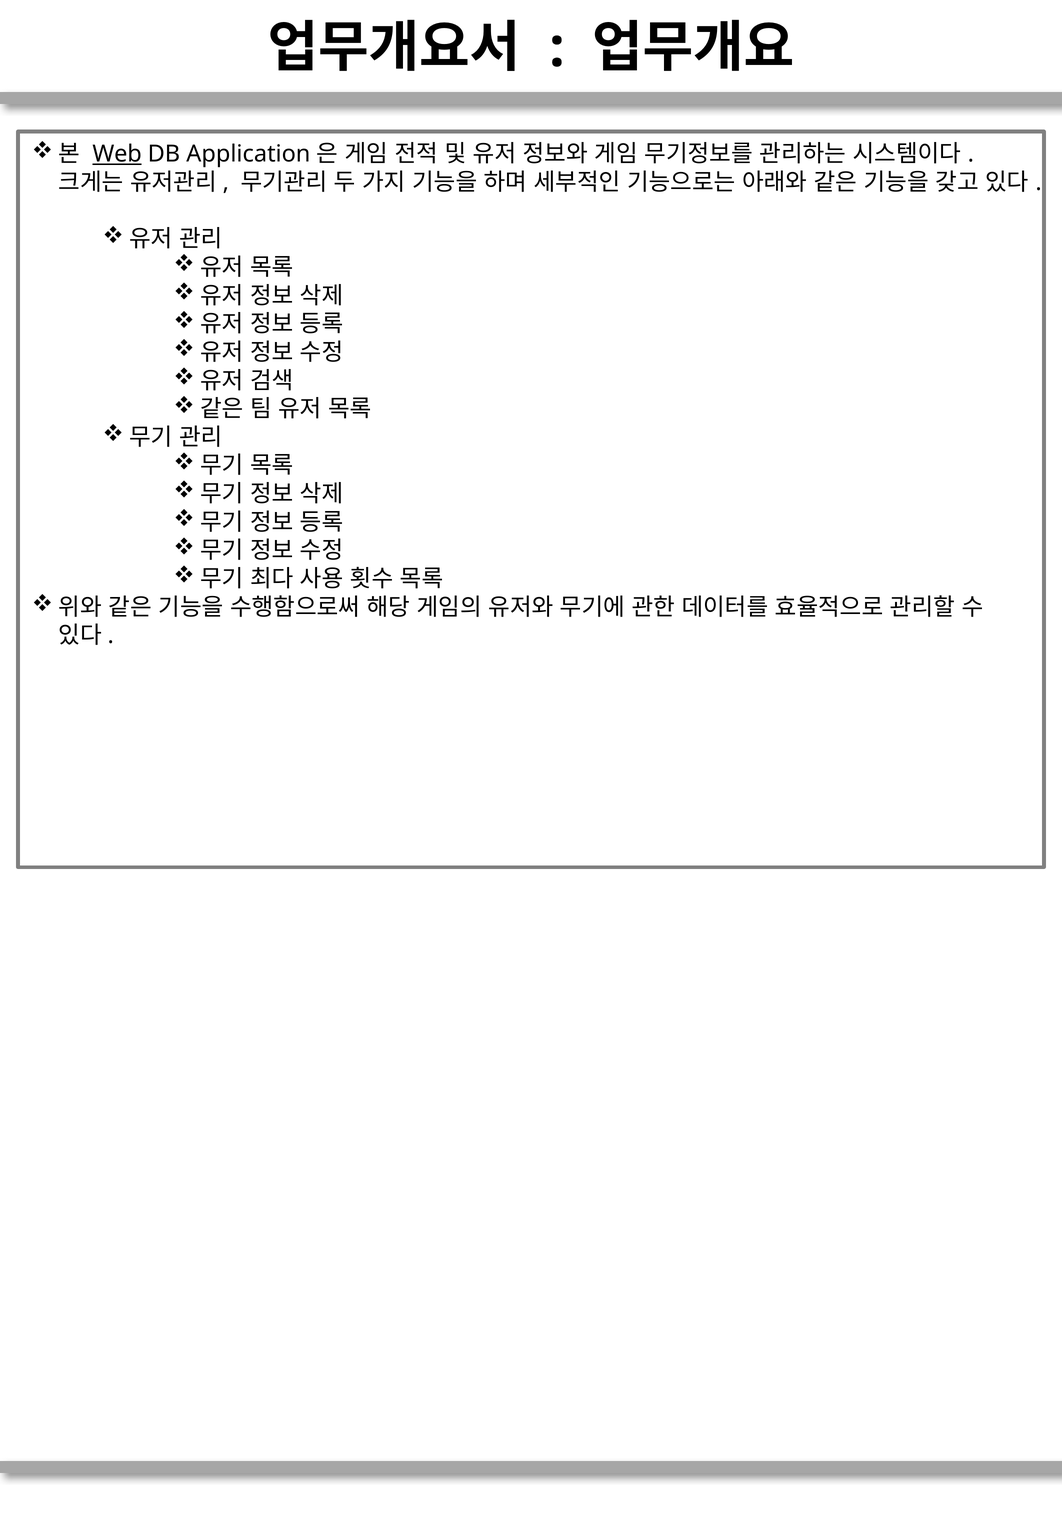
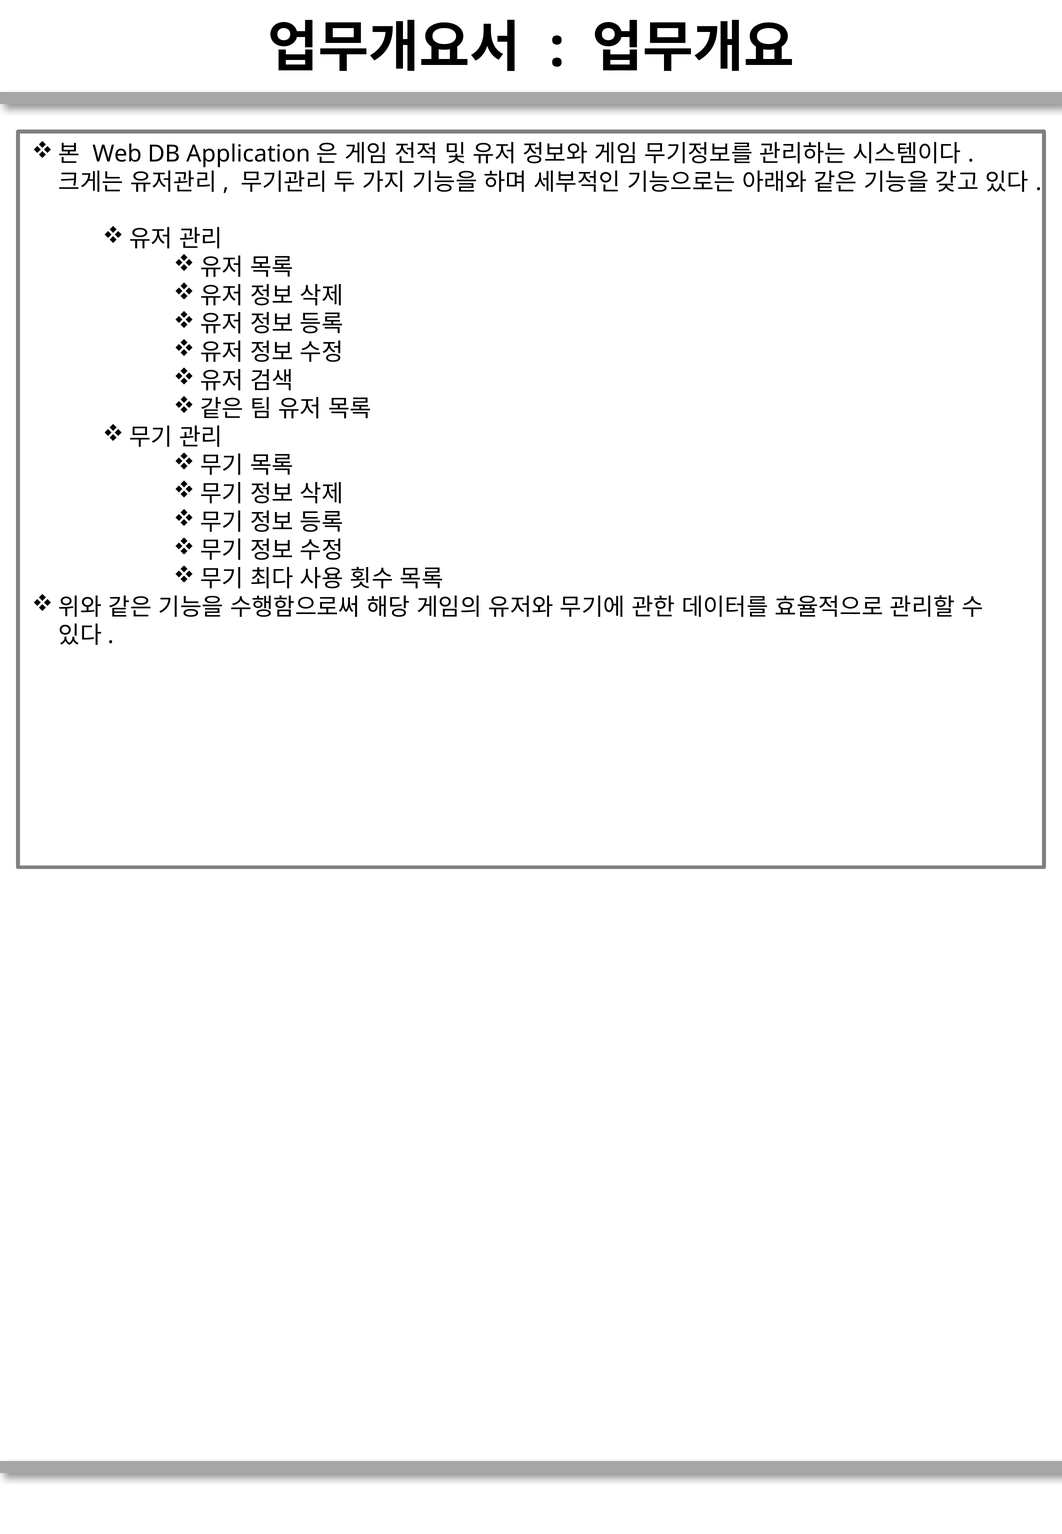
Web underline: present -> none
